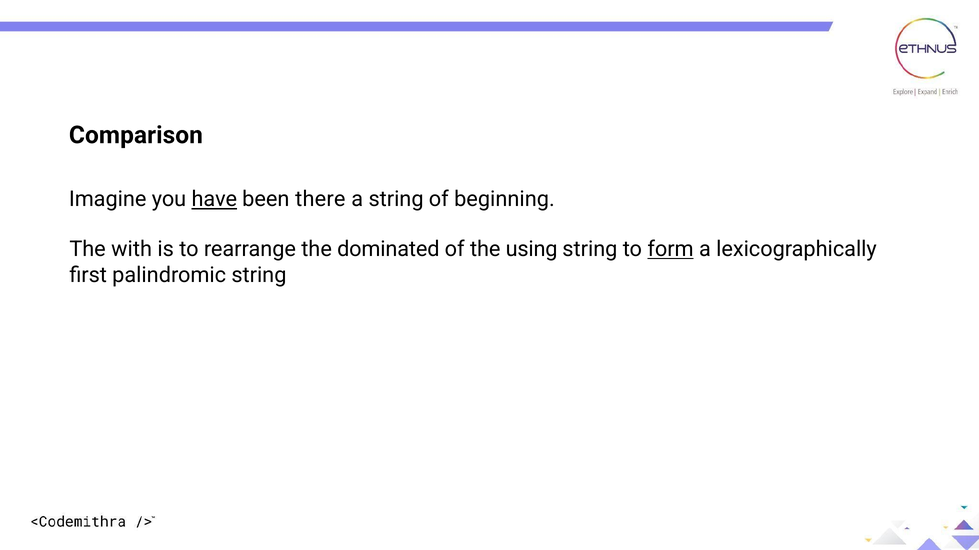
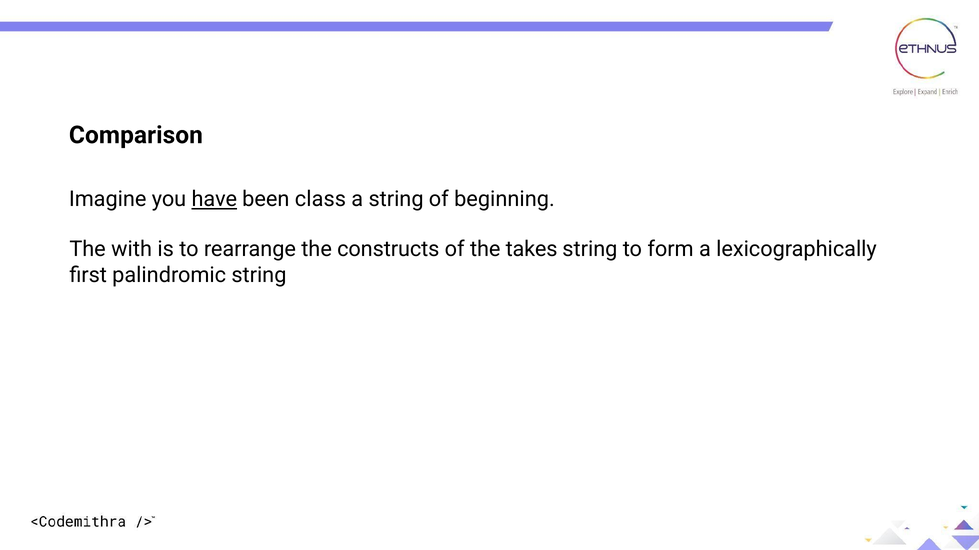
there: there -> class
dominated: dominated -> constructs
using: using -> takes
form underline: present -> none
